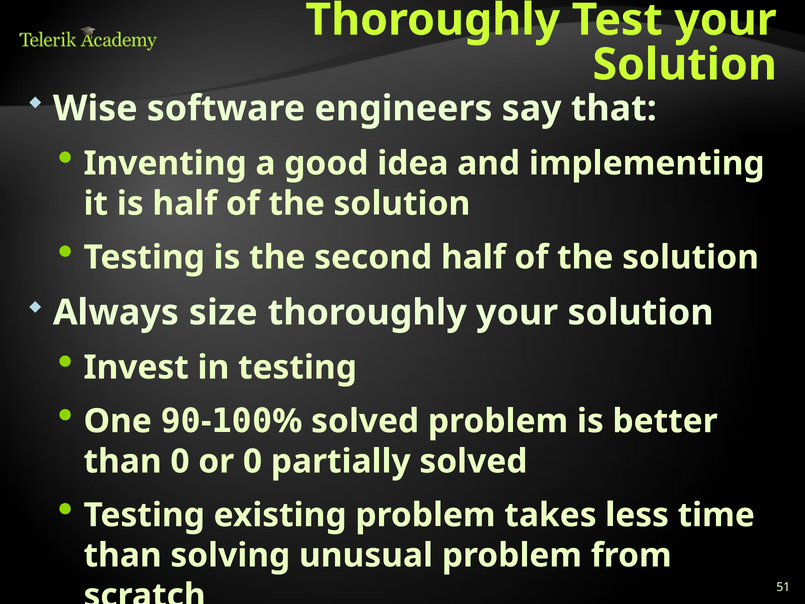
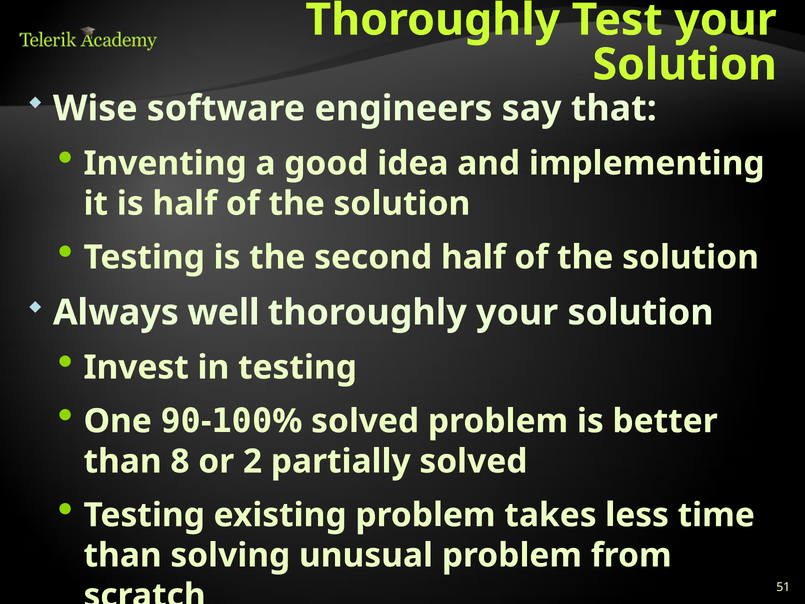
size: size -> well
than 0: 0 -> 8
or 0: 0 -> 2
